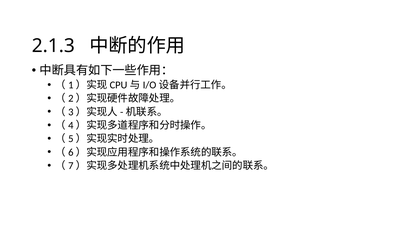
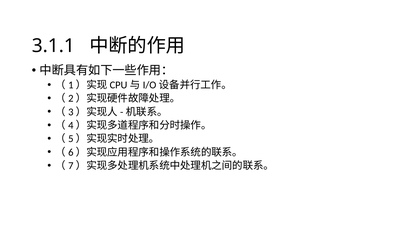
2.1.3: 2.1.3 -> 3.1.1
